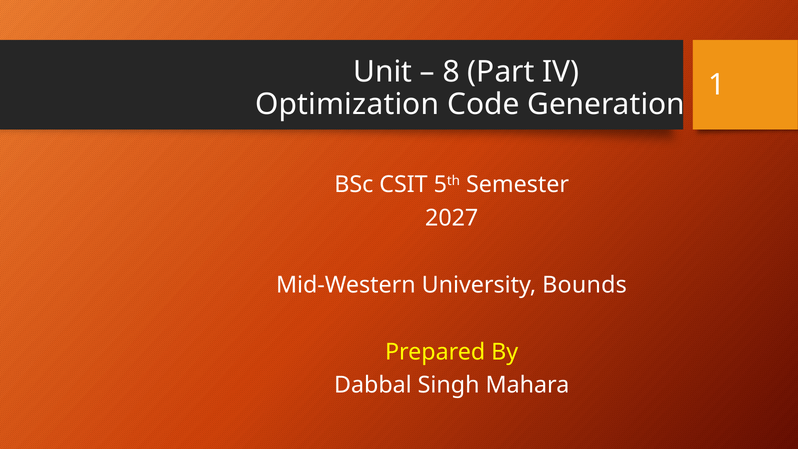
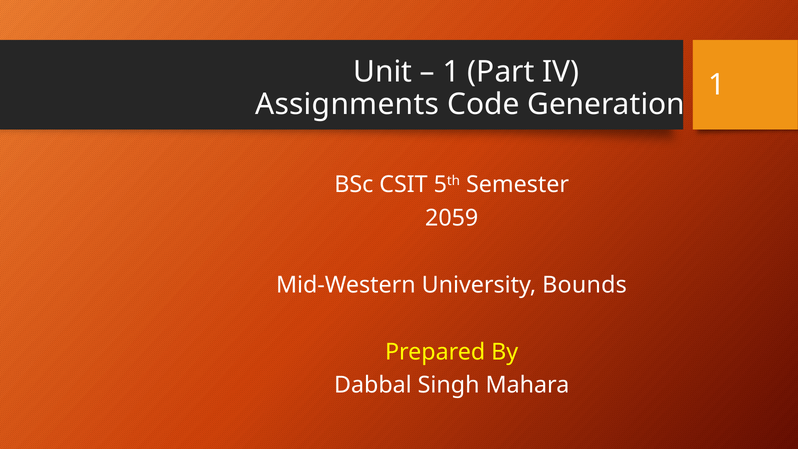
8 at (451, 72): 8 -> 1
Optimization: Optimization -> Assignments
2027: 2027 -> 2059
